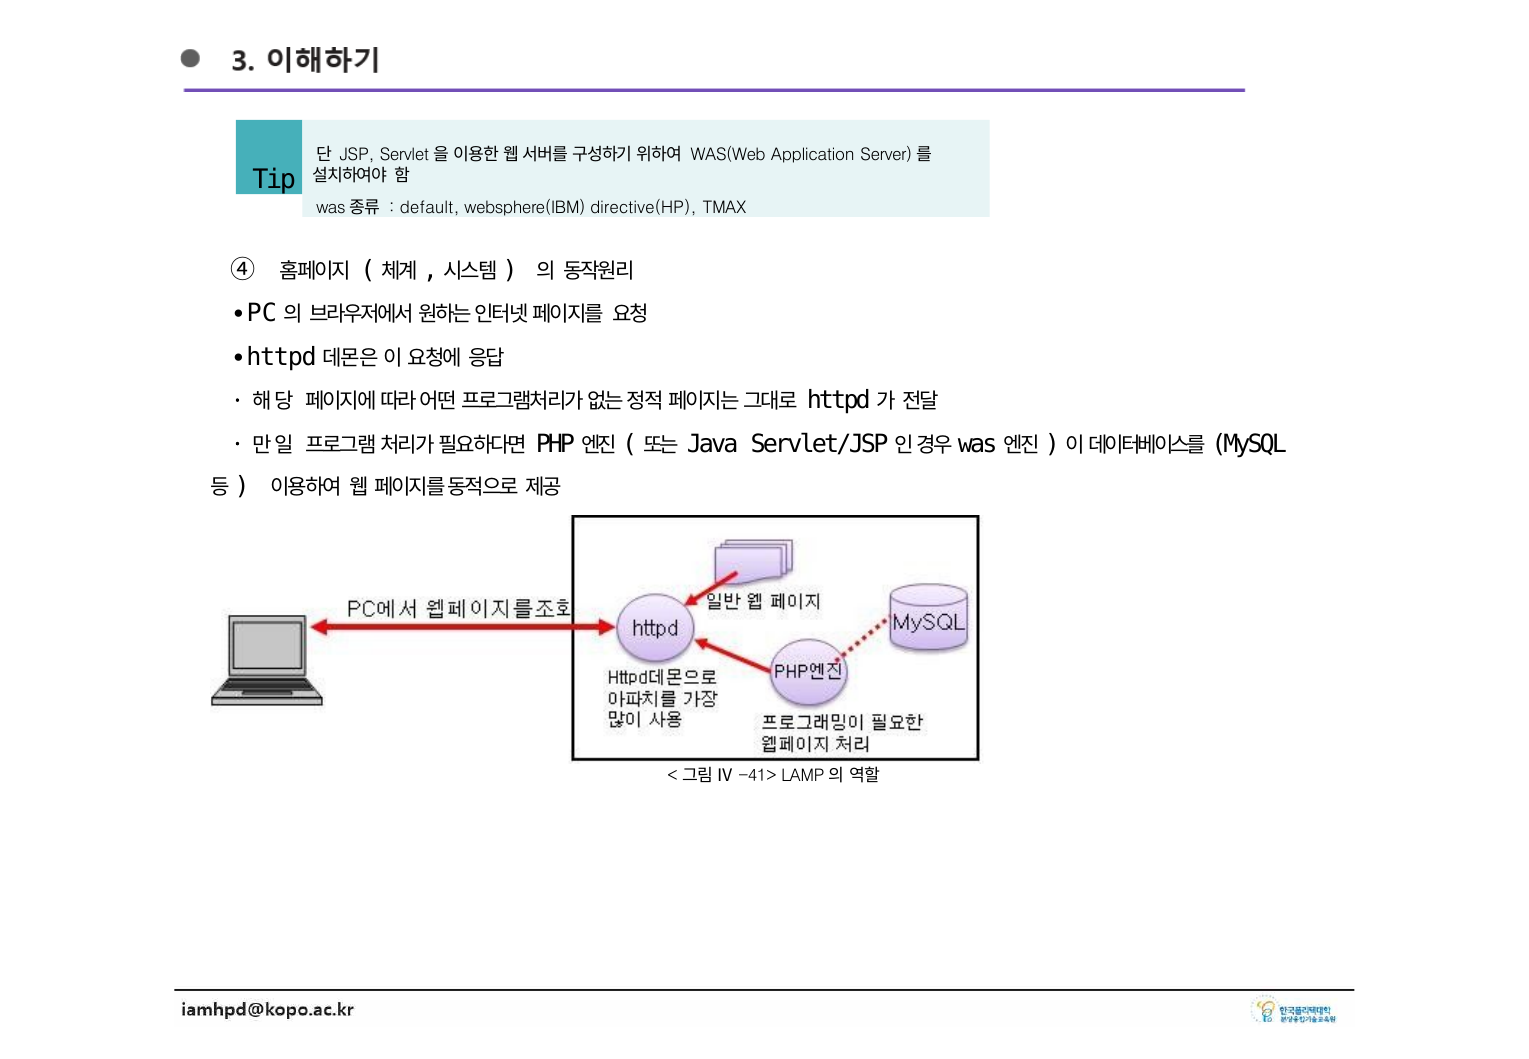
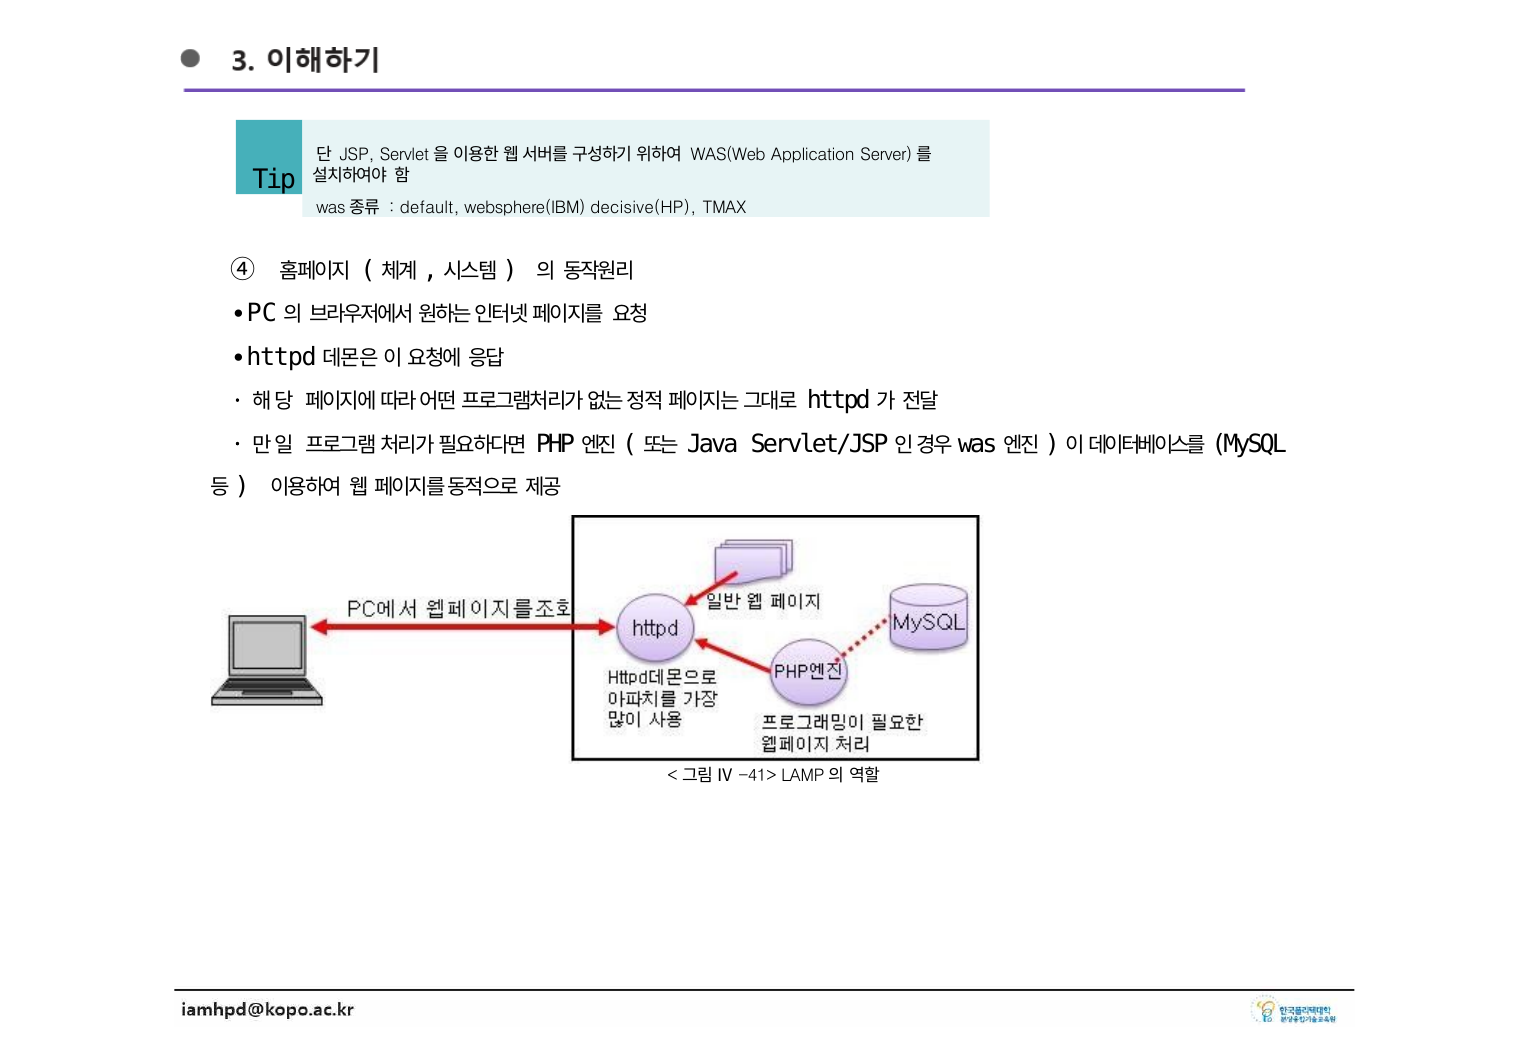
directive(HP: directive(HP -> decisive(HP
